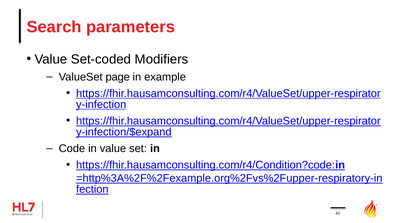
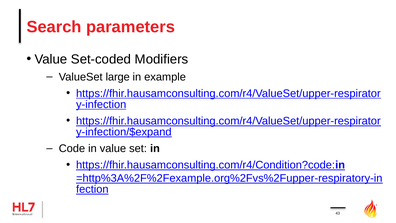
page: page -> large
